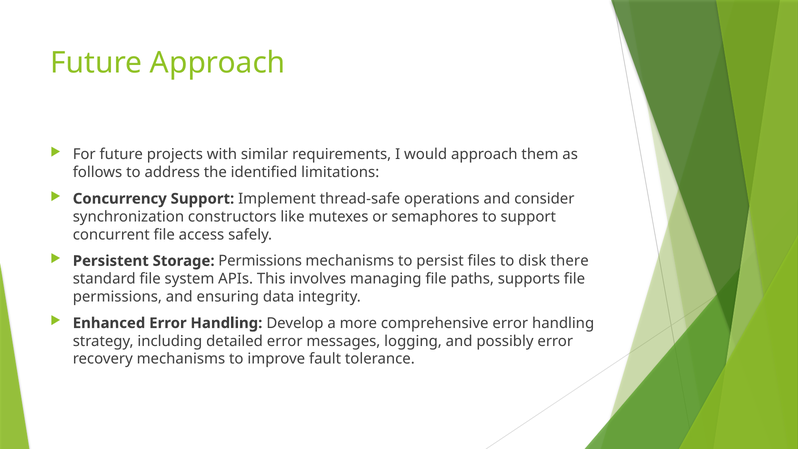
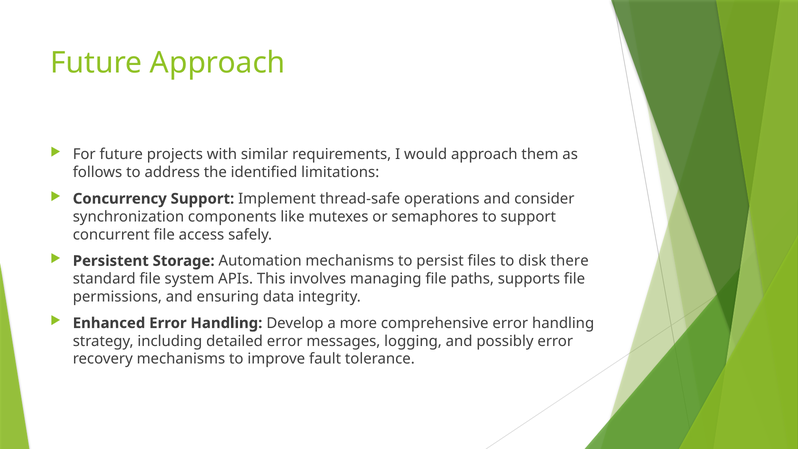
constructors: constructors -> components
Storage Permissions: Permissions -> Automation
